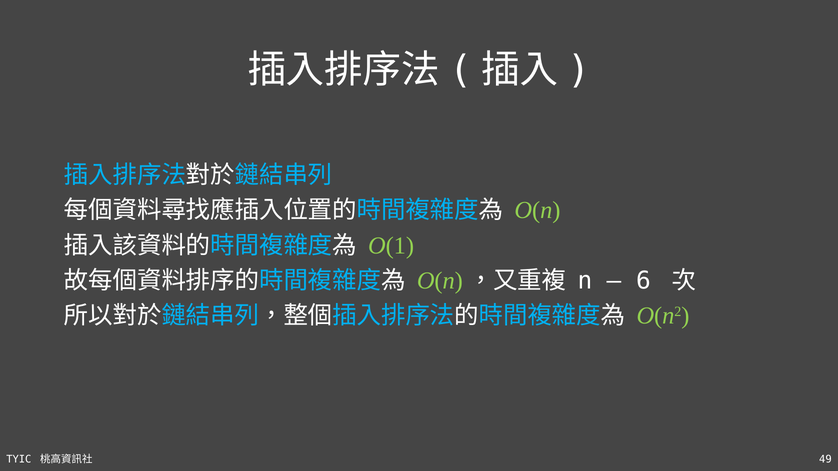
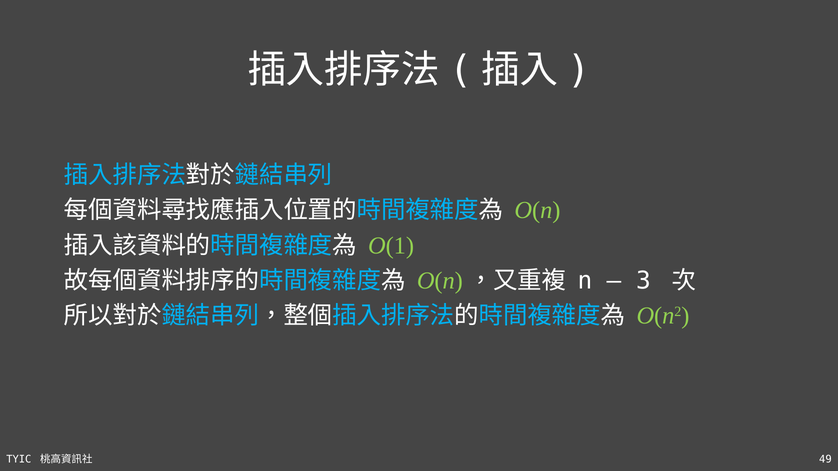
6: 6 -> 3
